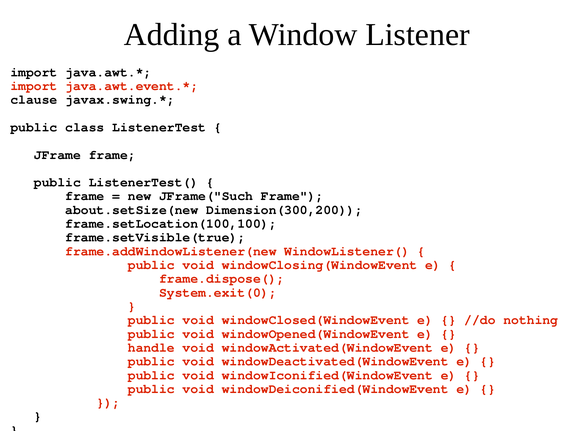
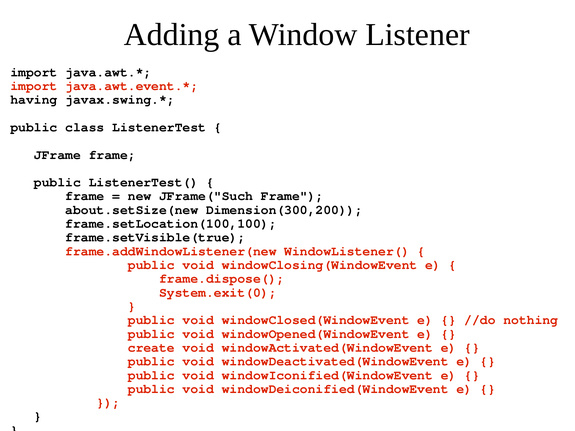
clause: clause -> having
handle: handle -> create
